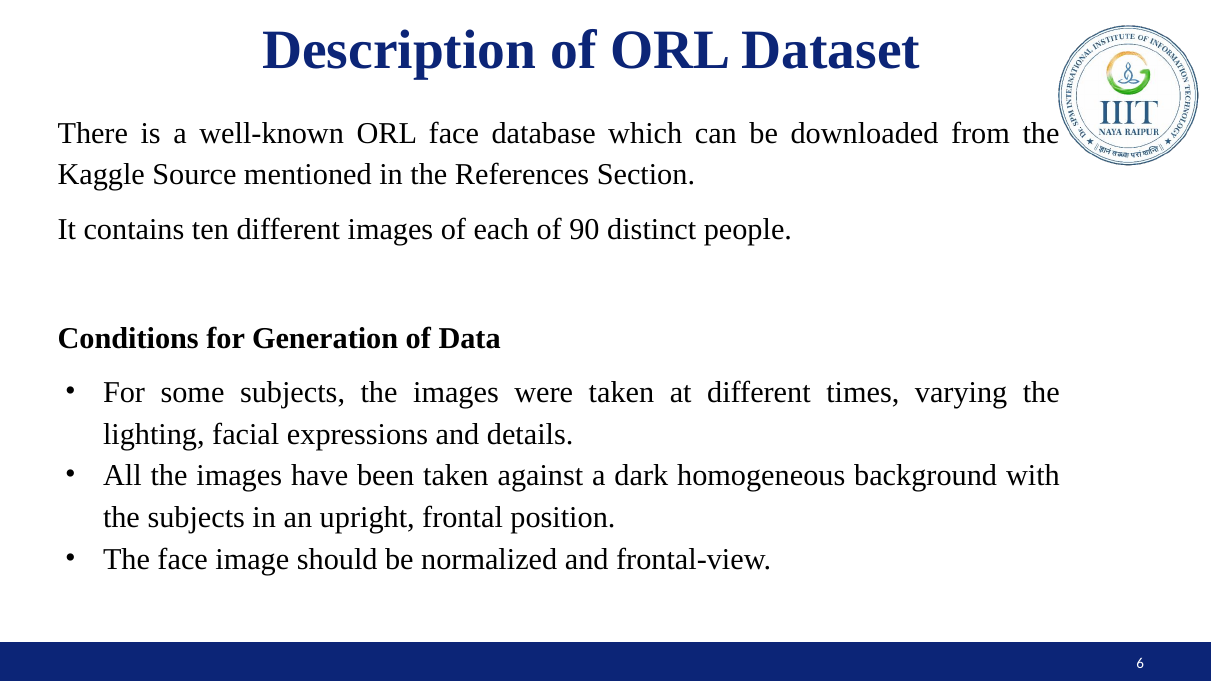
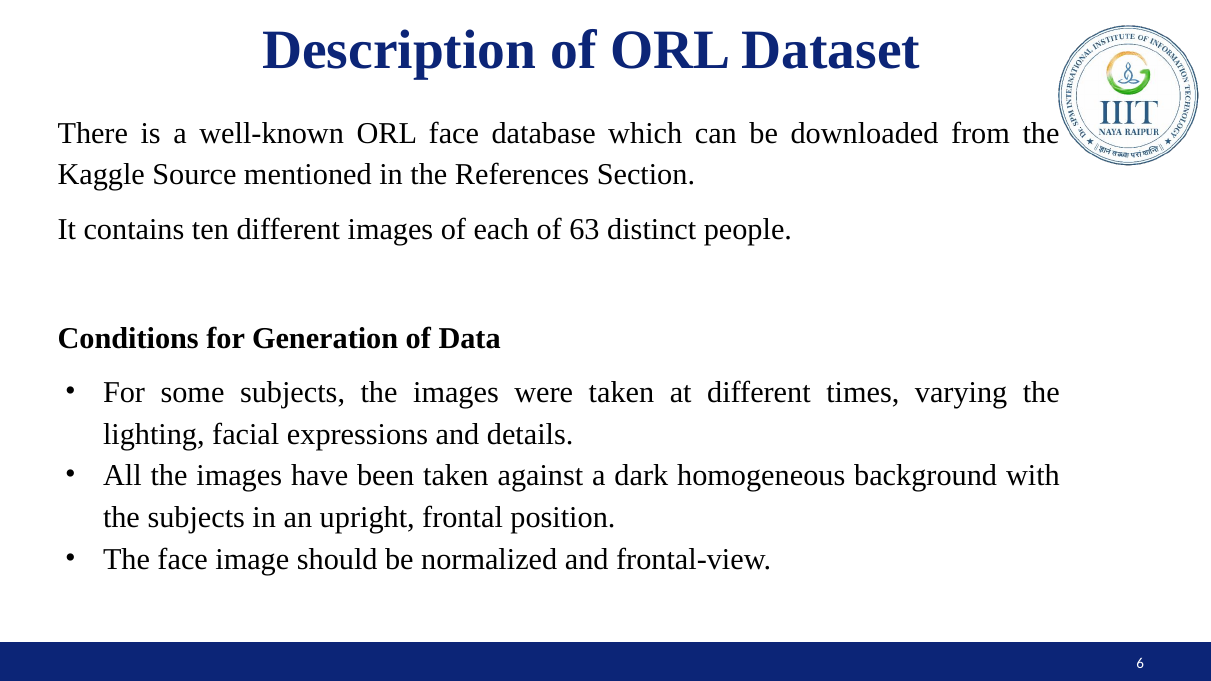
90: 90 -> 63
